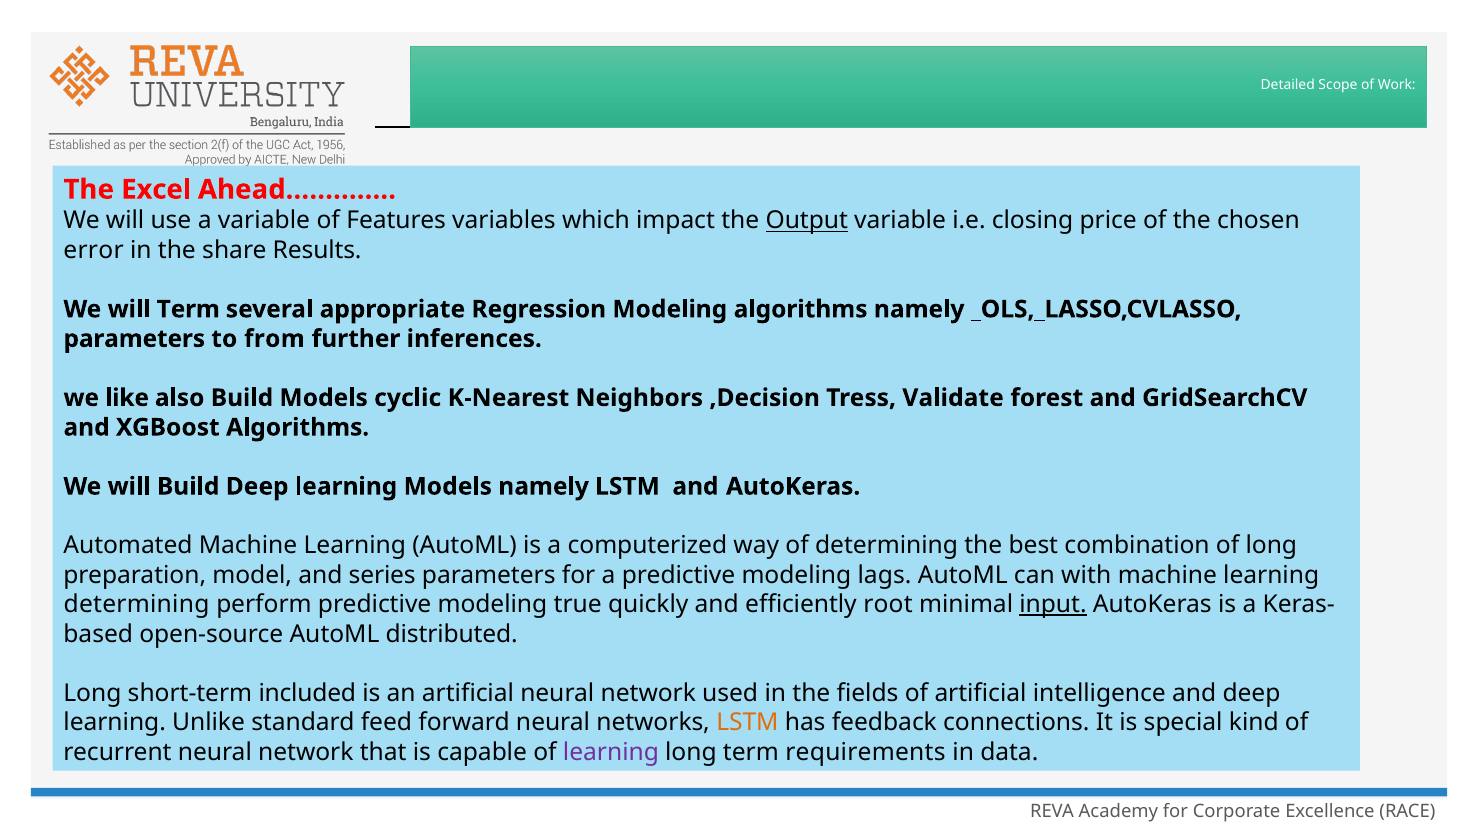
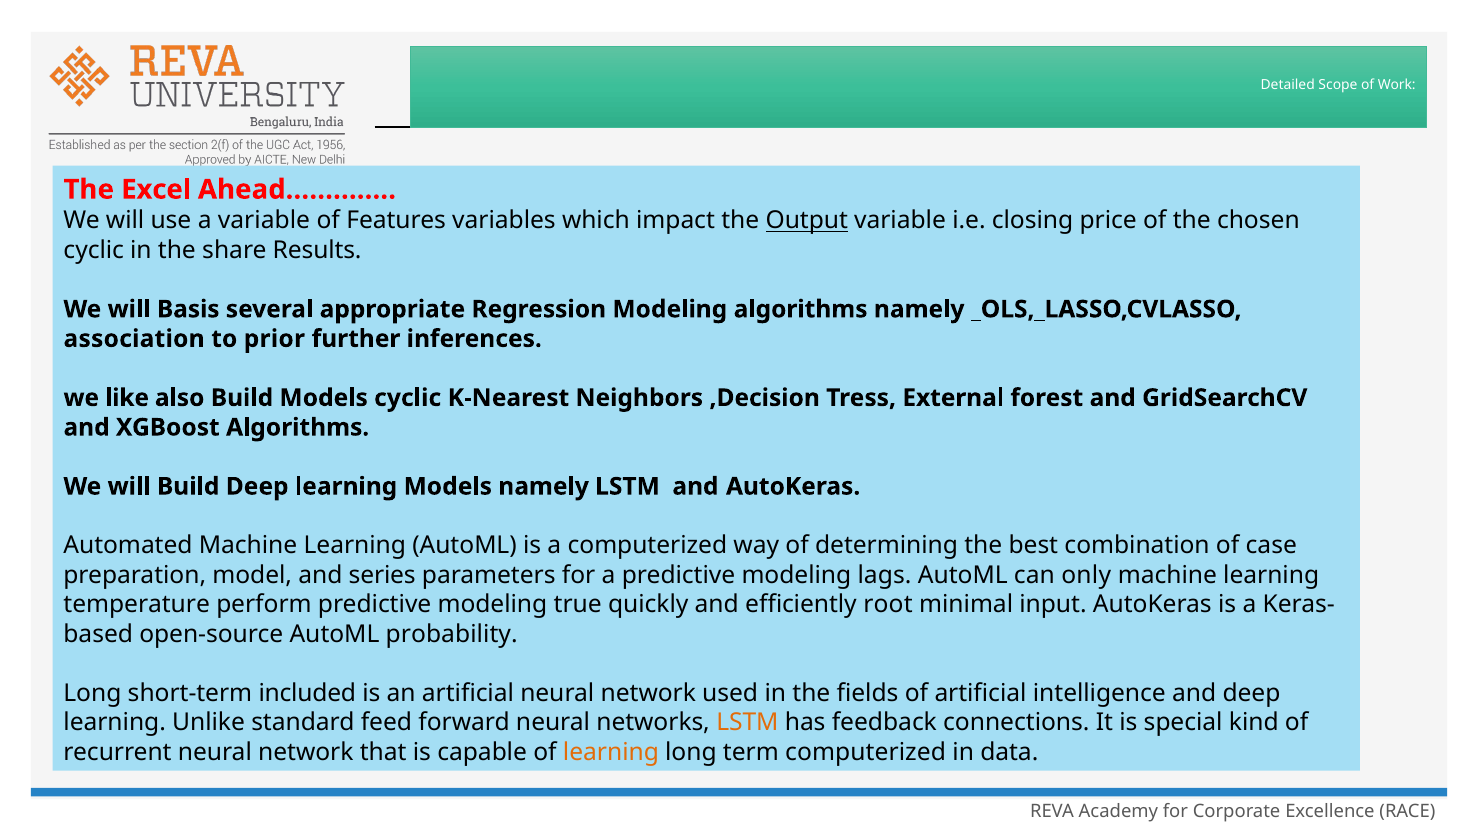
error at (94, 250): error -> cyclic
will Term: Term -> Basis
parameters at (134, 339): parameters -> association
from: from -> prior
Validate: Validate -> External
of long: long -> case
with: with -> only
determining at (137, 605): determining -> temperature
input underline: present -> none
distributed: distributed -> probability
learning at (611, 753) colour: purple -> orange
term requirements: requirements -> computerized
